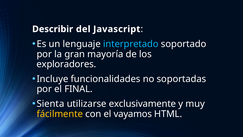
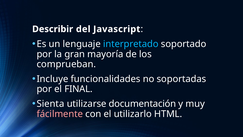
exploradores: exploradores -> comprueban
exclusivamente: exclusivamente -> documentación
fácilmente colour: yellow -> pink
vayamos: vayamos -> utilizarlo
